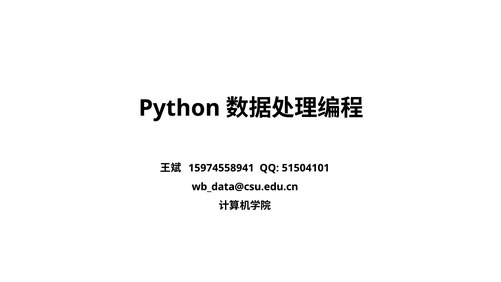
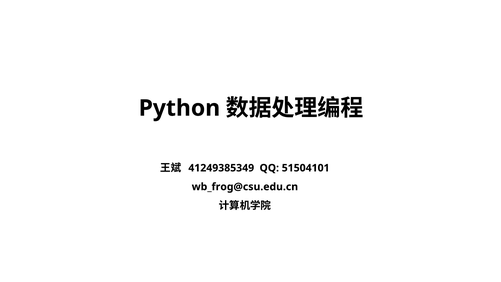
15974558941: 15974558941 -> 41249385349
wb_data@csu.edu.cn: wb_data@csu.edu.cn -> wb_frog@csu.edu.cn
